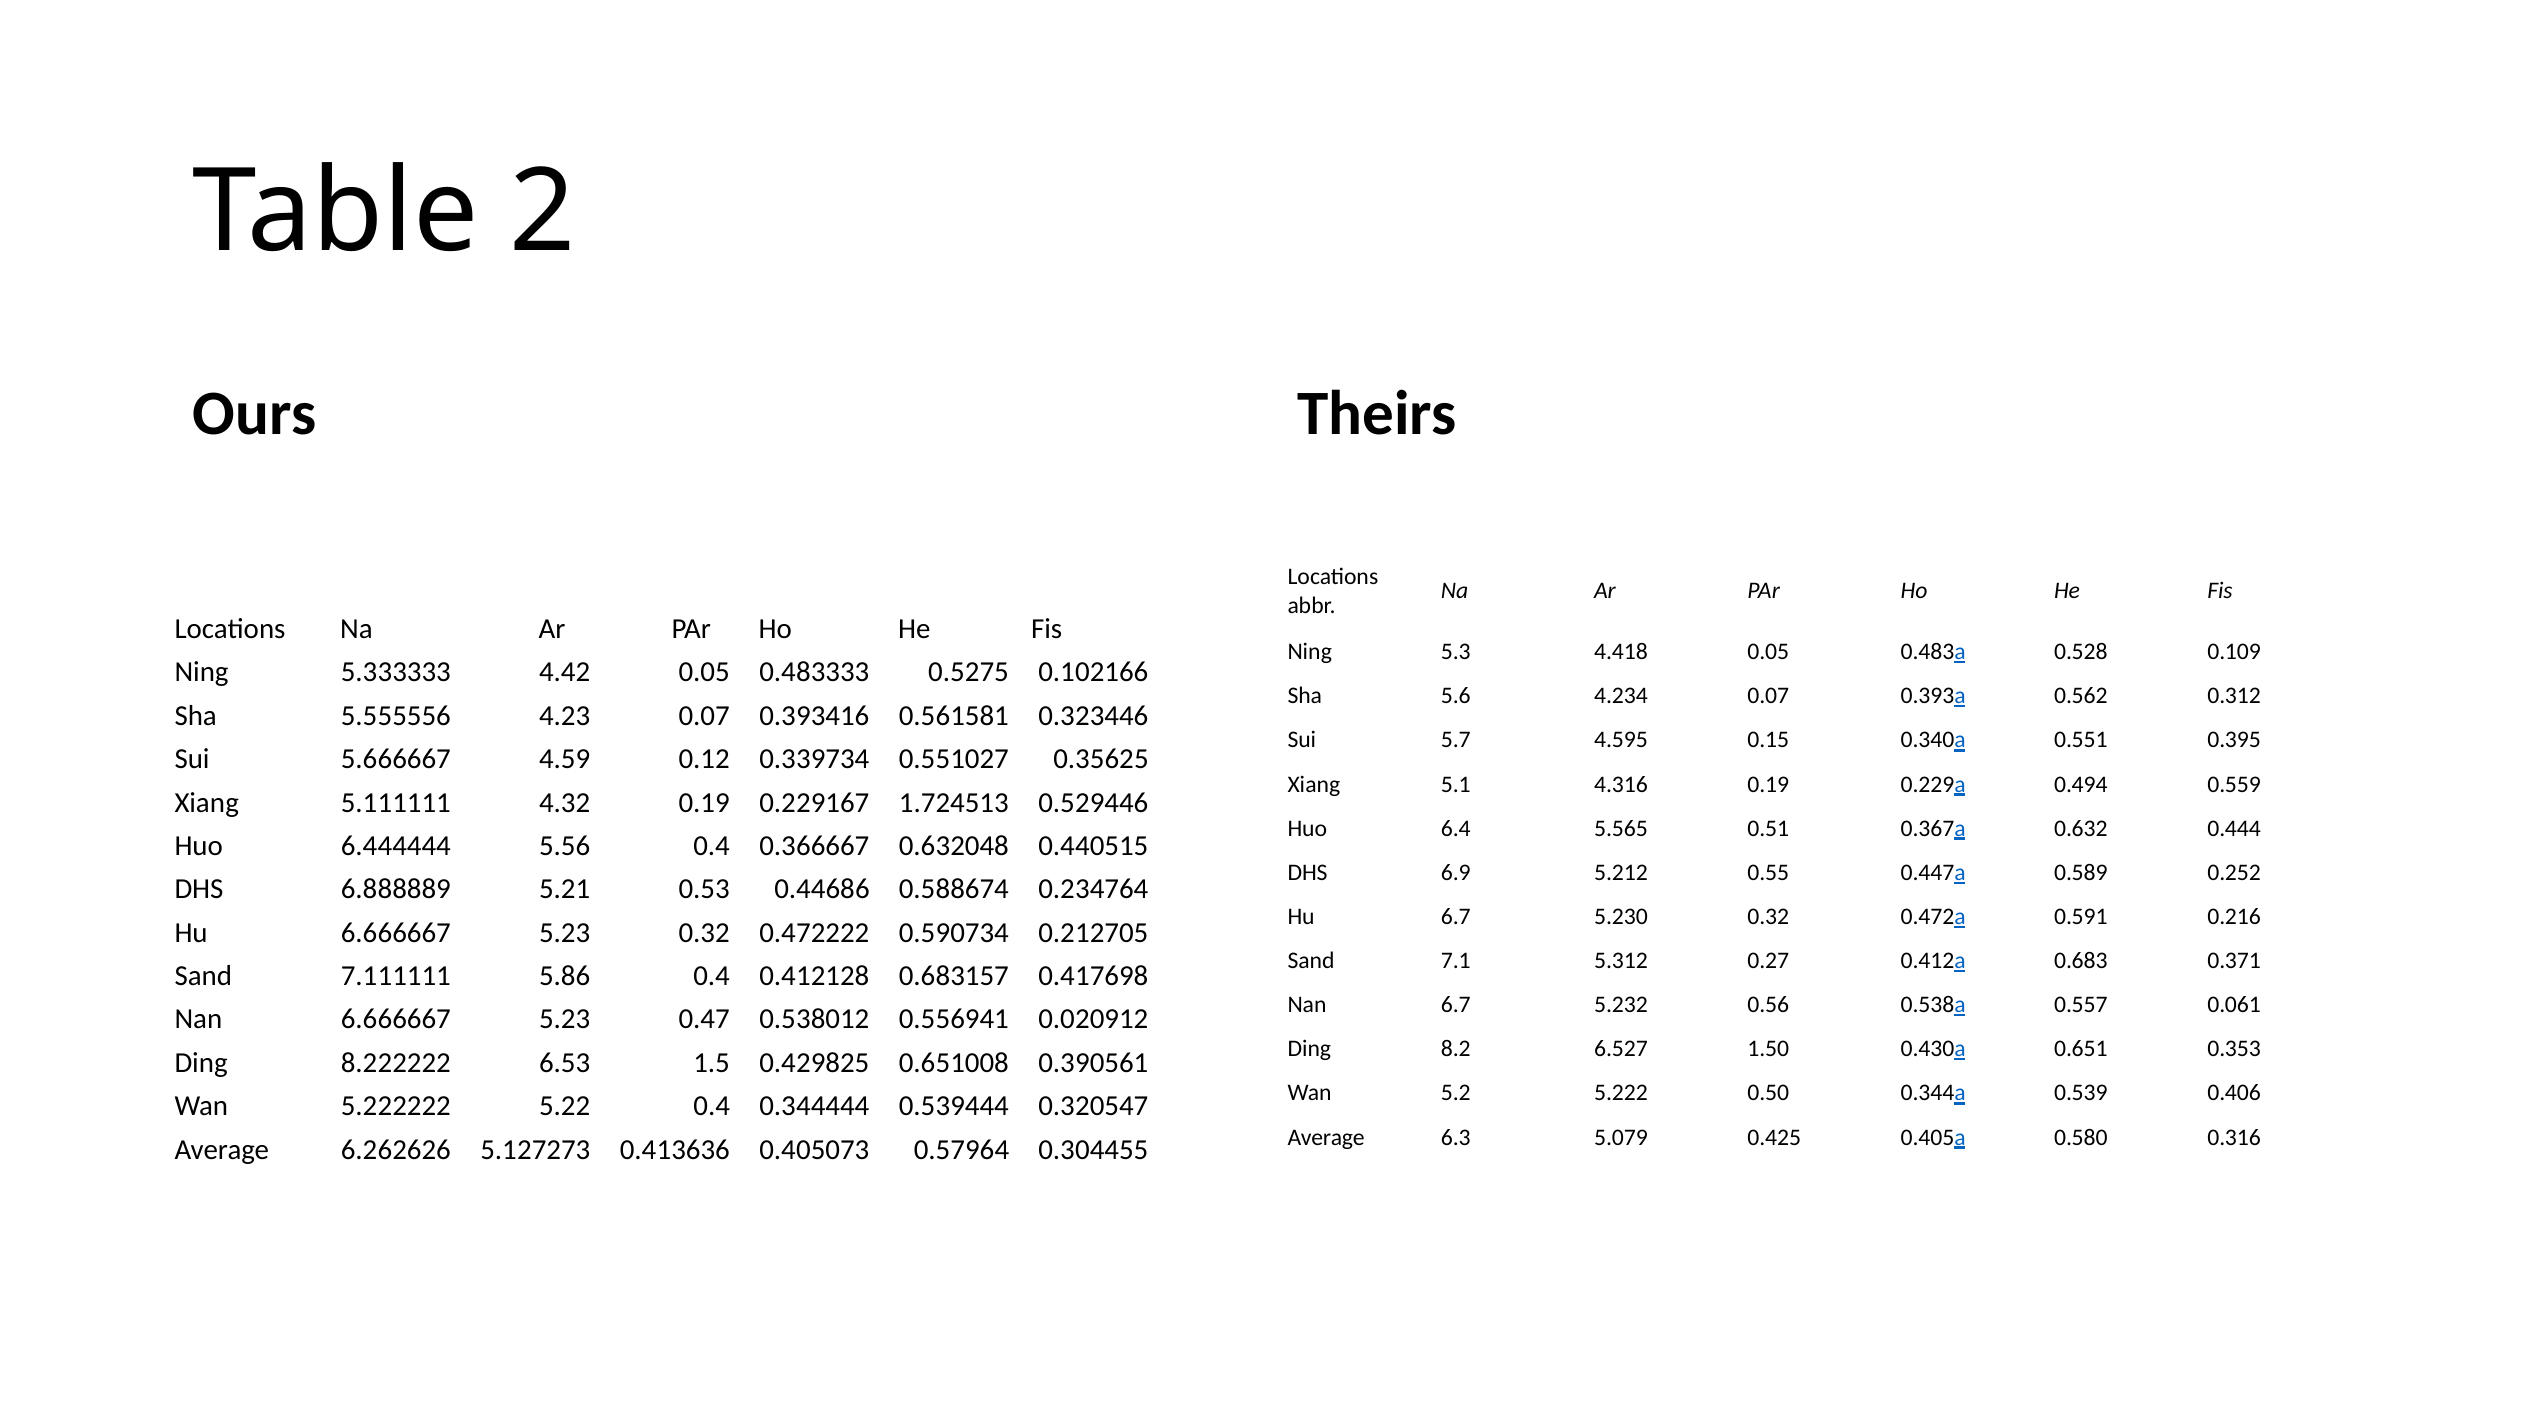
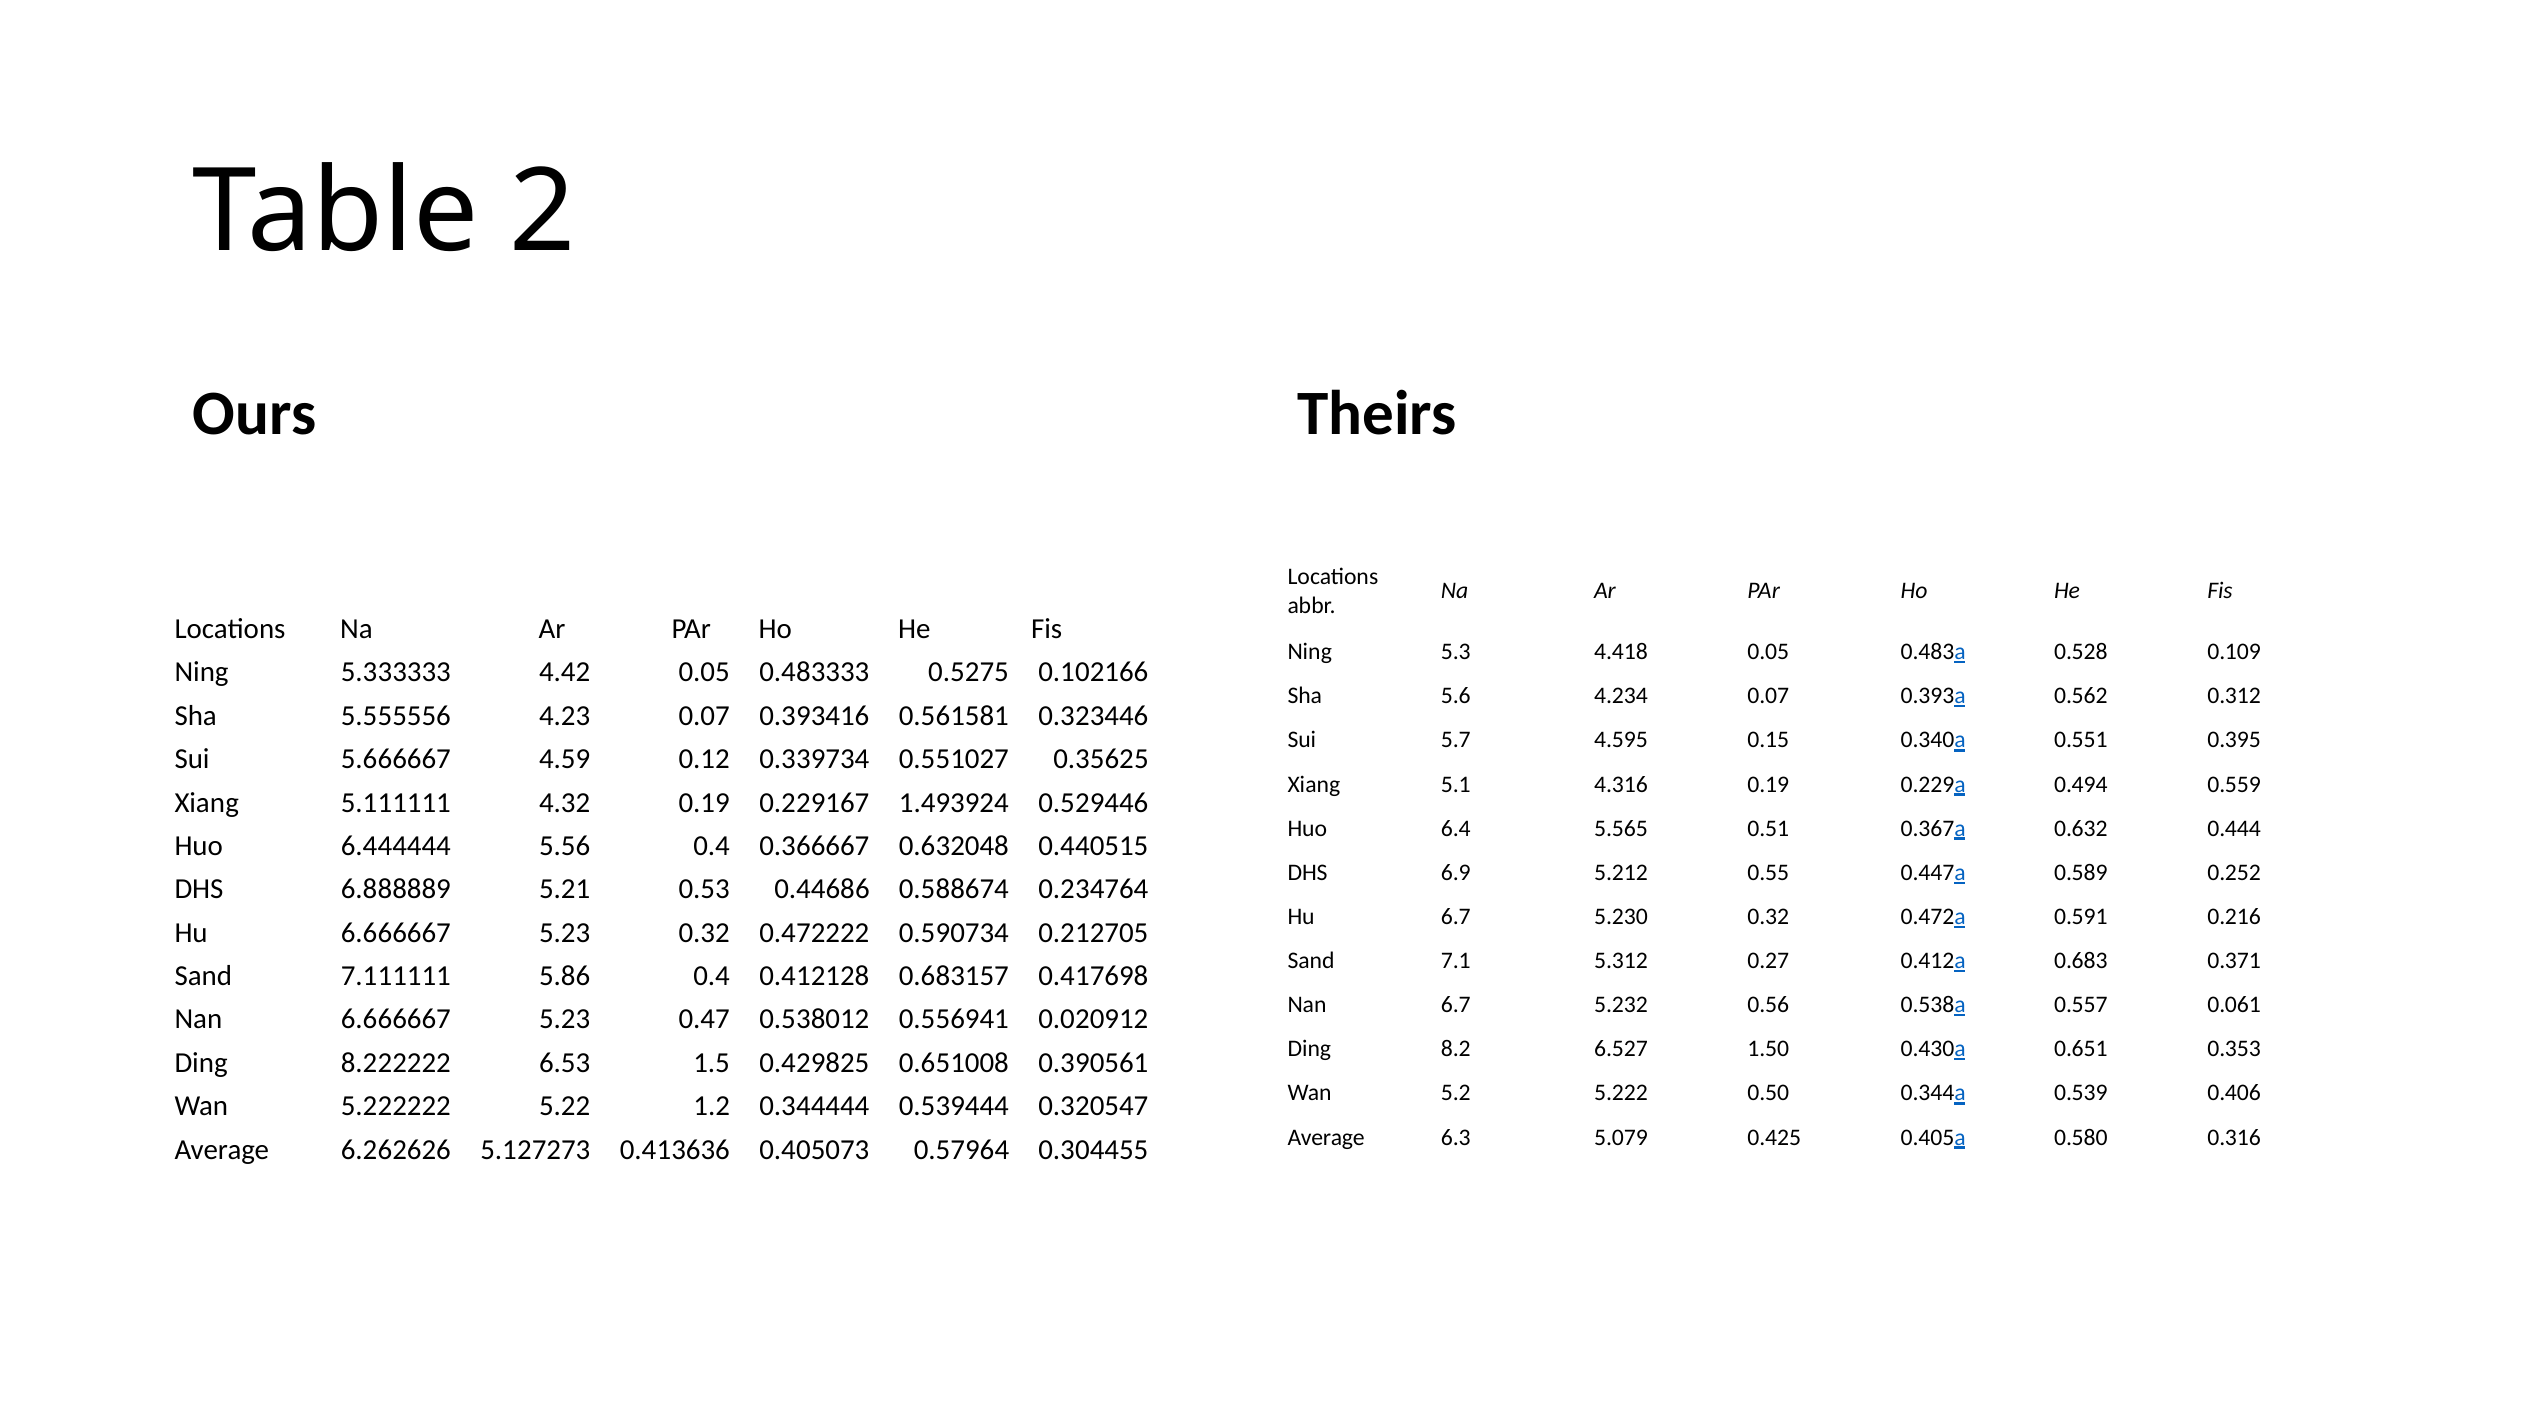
1.724513: 1.724513 -> 1.493924
5.22 0.4: 0.4 -> 1.2
